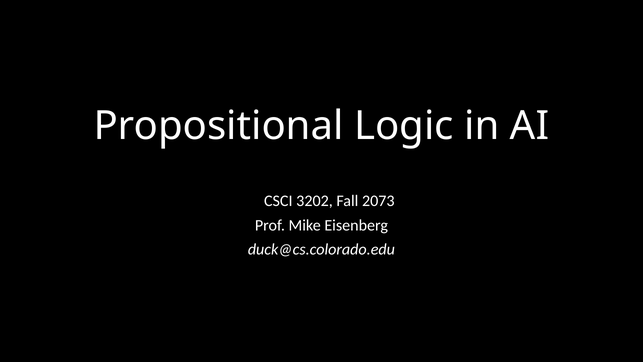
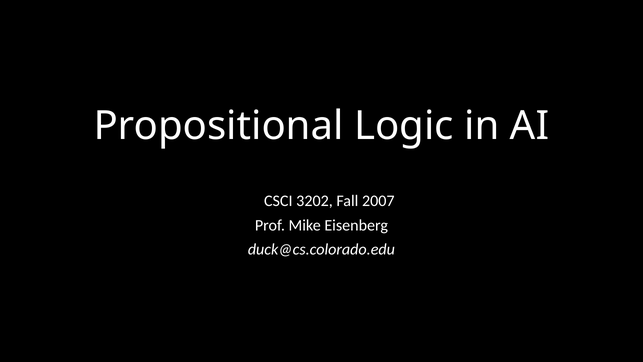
2073: 2073 -> 2007
